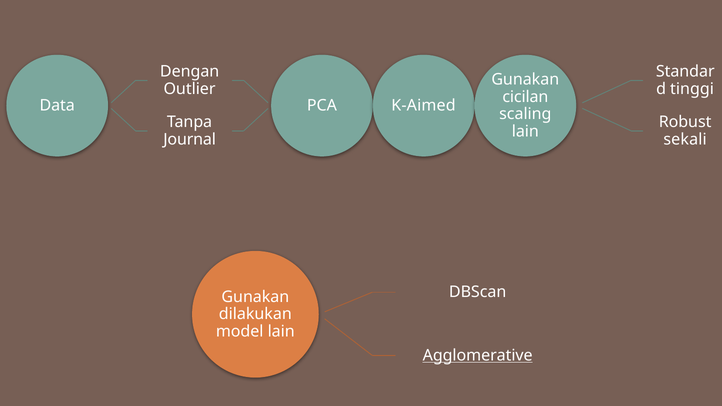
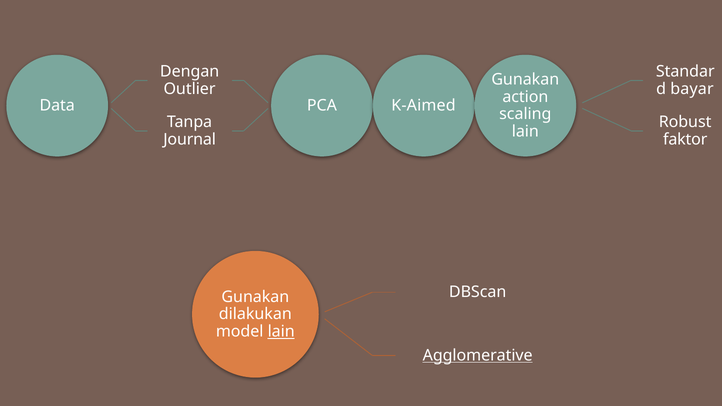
tinggi: tinggi -> bayar
cicilan: cicilan -> action
sekali: sekali -> faktor
lain at (281, 332) underline: none -> present
